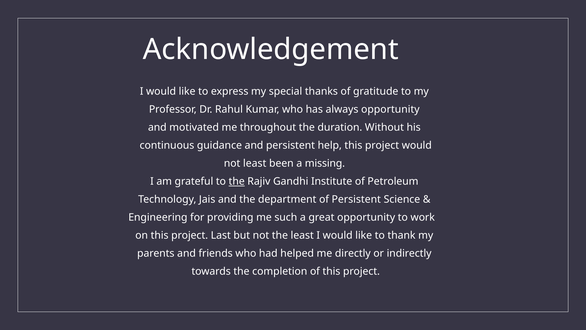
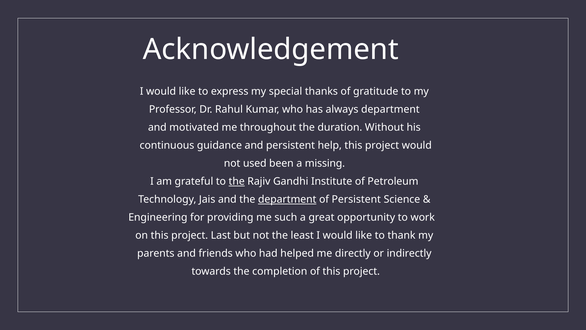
always opportunity: opportunity -> department
not least: least -> used
department at (287, 199) underline: none -> present
